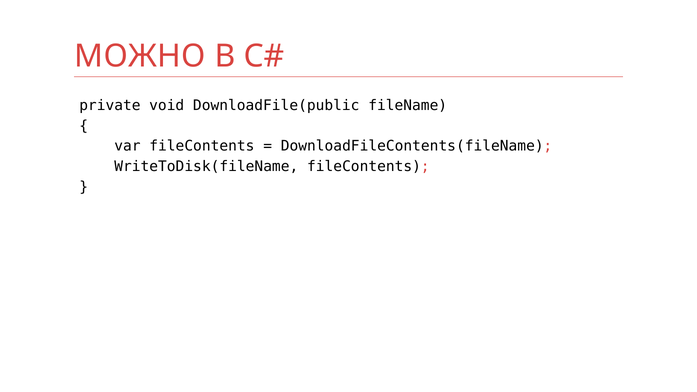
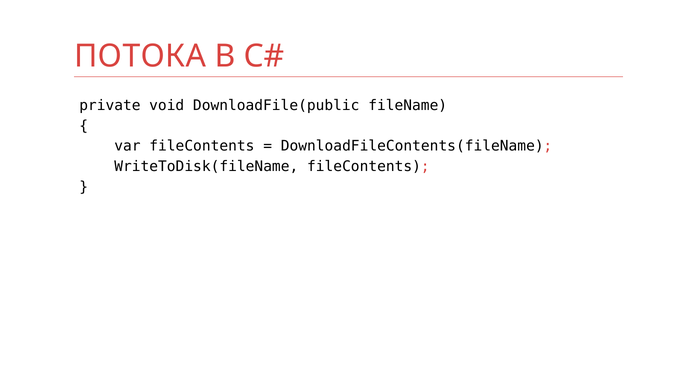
МОЖНО: МОЖНО -> ПОТОКА
